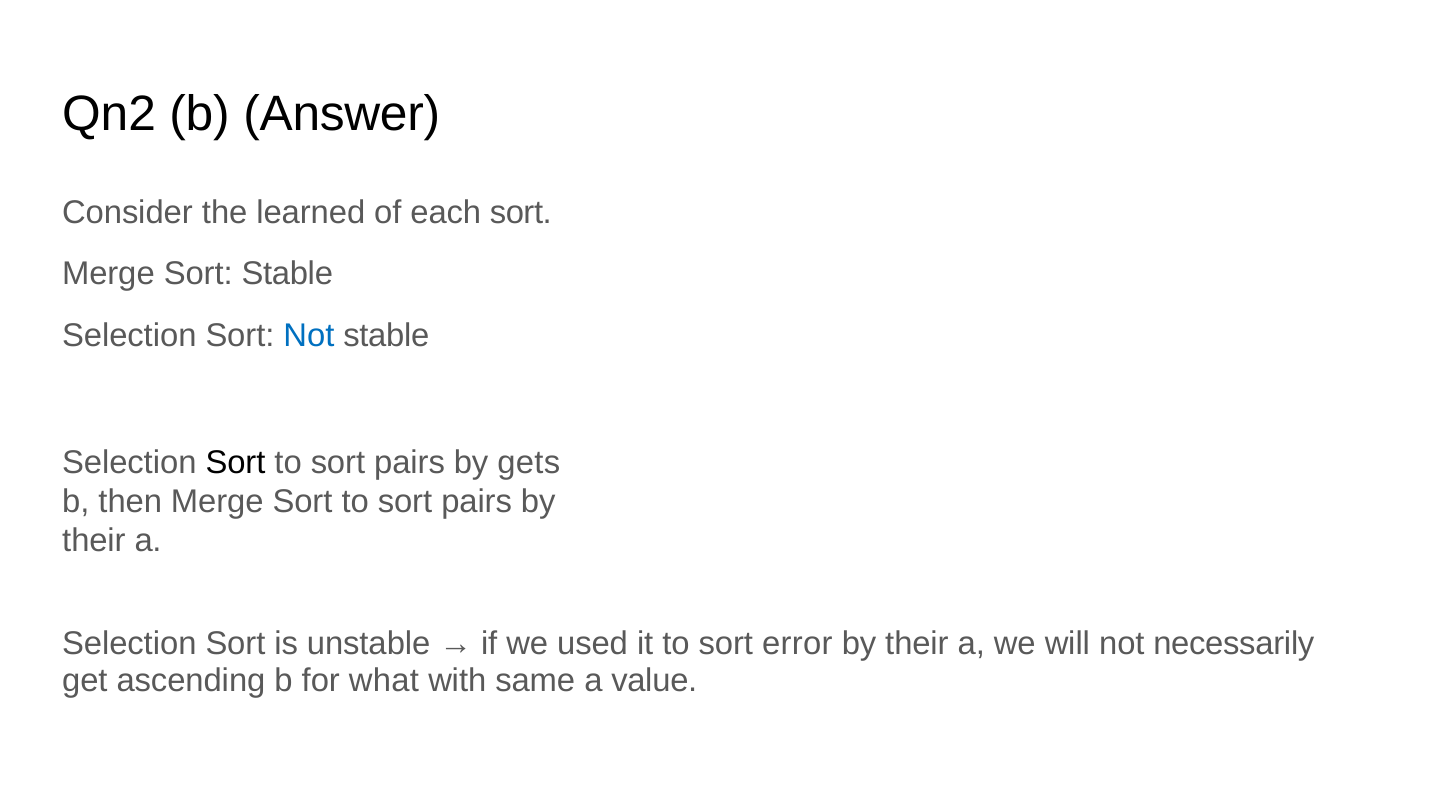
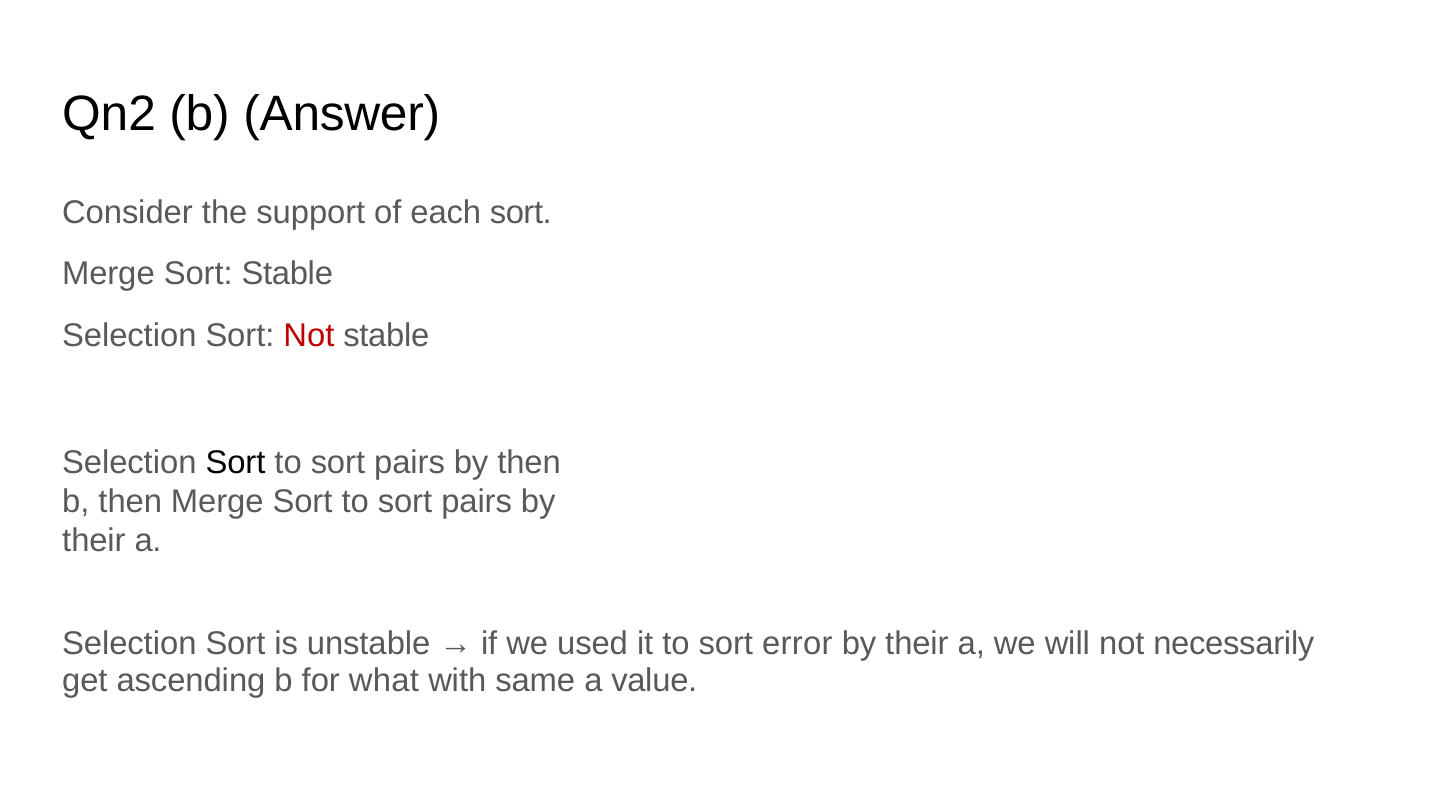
learned: learned -> support
Not at (309, 336) colour: blue -> red
by gets: gets -> then
